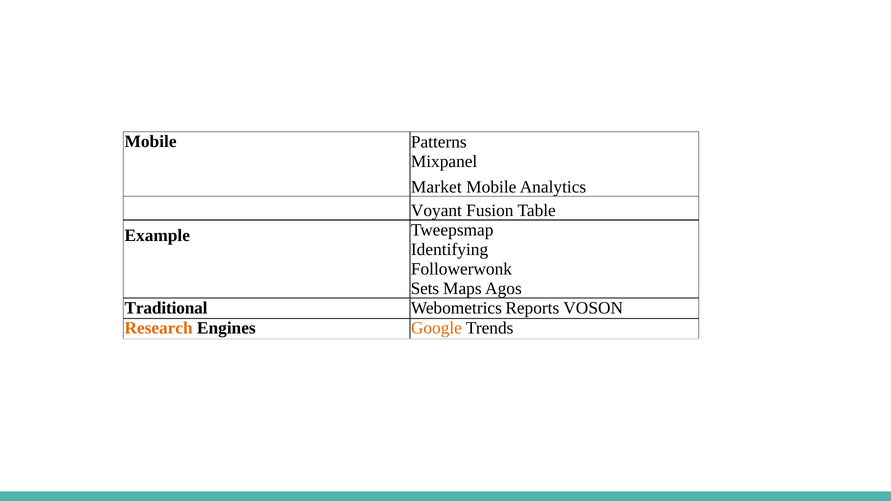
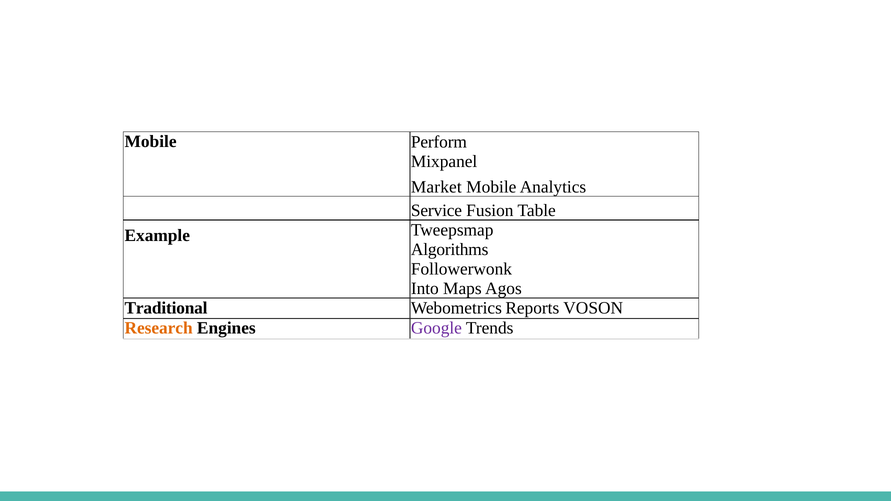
Patterns: Patterns -> Perform
Voyant: Voyant -> Service
Identifying: Identifying -> Algorithms
Sets: Sets -> Into
Google colour: orange -> purple
